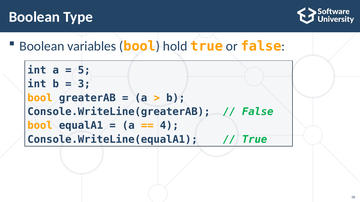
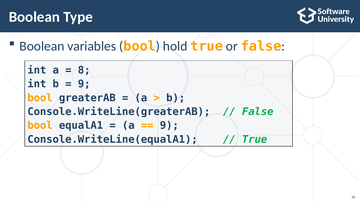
5: 5 -> 8
3 at (84, 84): 3 -> 9
4 at (169, 126): 4 -> 9
